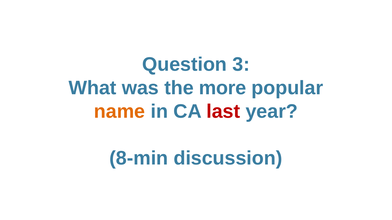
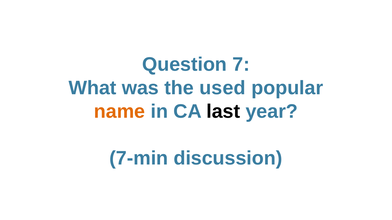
3: 3 -> 7
more: more -> used
last colour: red -> black
8-min: 8-min -> 7-min
